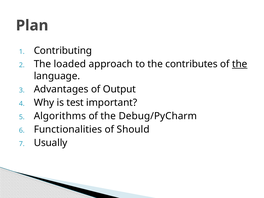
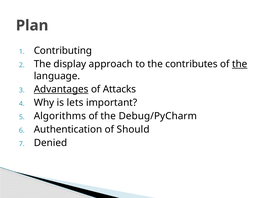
loaded: loaded -> display
Advantages underline: none -> present
Output: Output -> Attacks
test: test -> lets
Functionalities: Functionalities -> Authentication
Usually: Usually -> Denied
